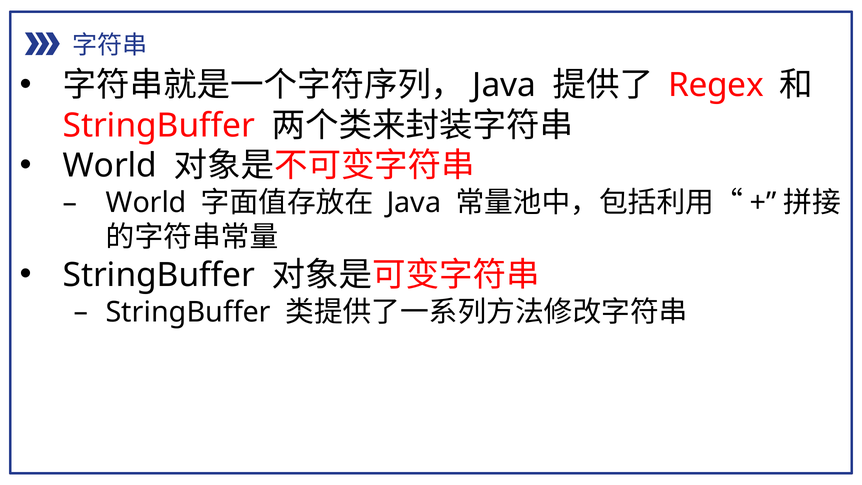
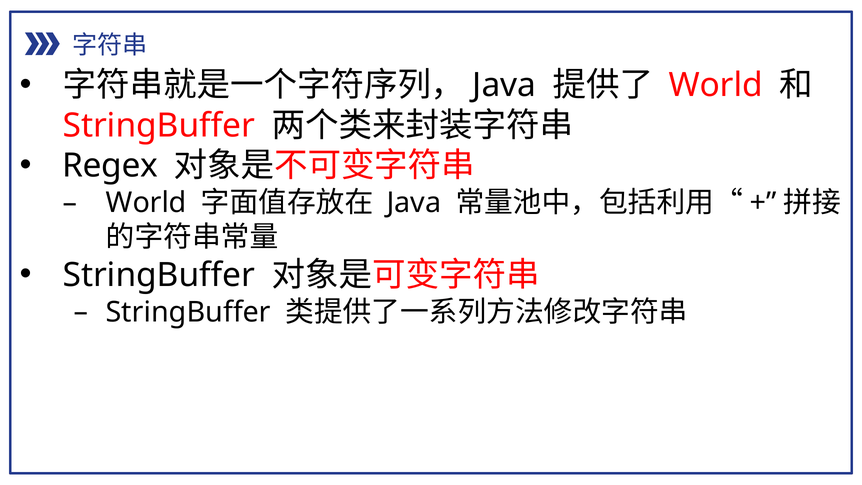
Regex at (716, 85): Regex -> World
World at (110, 166): World -> Regex
